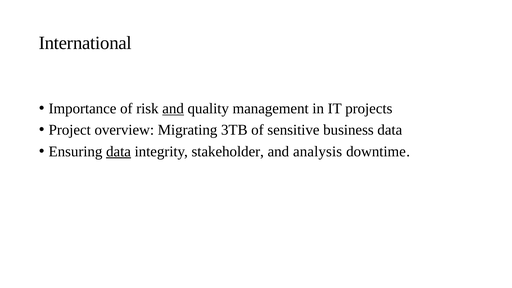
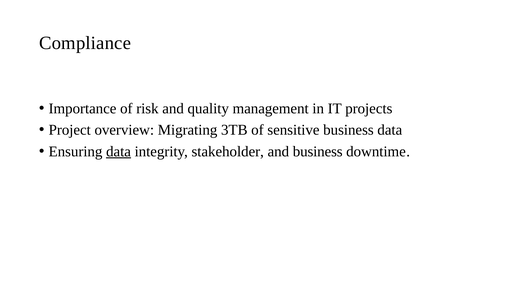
International: International -> Compliance
and at (173, 109) underline: present -> none
and analysis: analysis -> business
